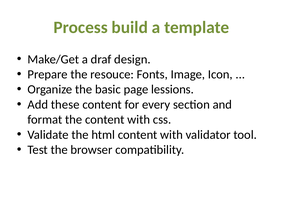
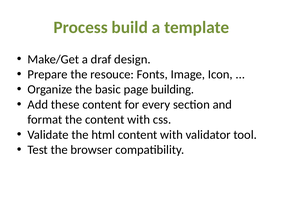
lessions: lessions -> building
